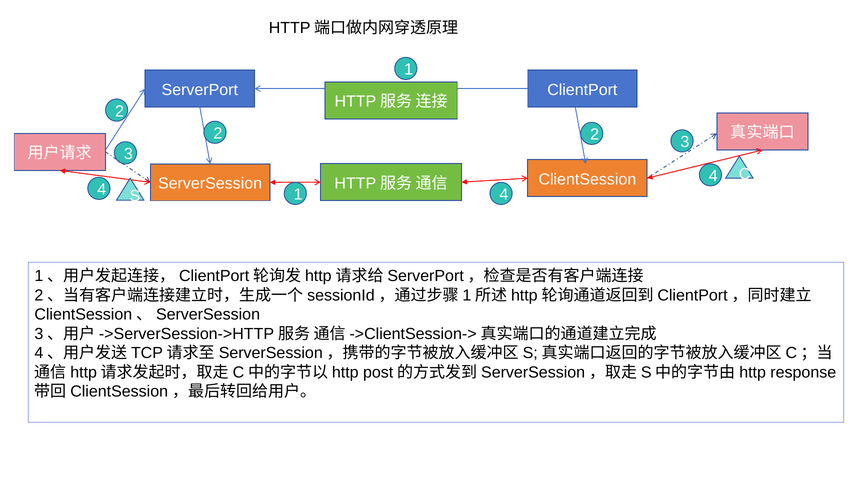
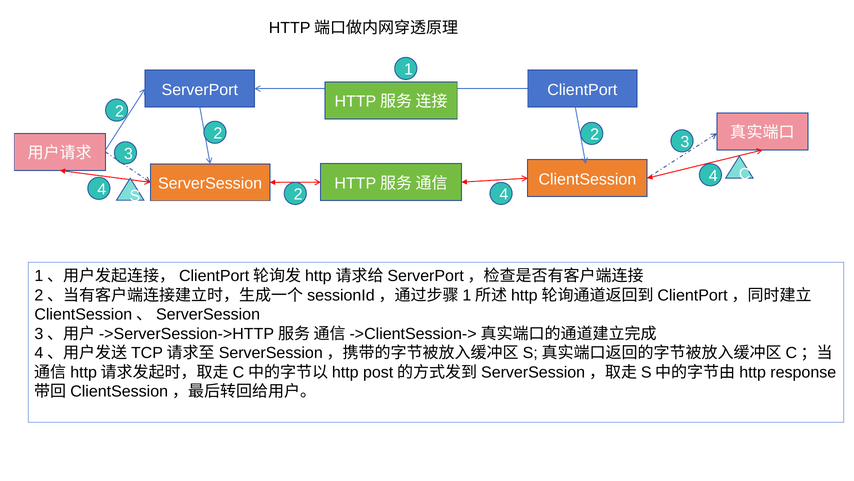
4 1: 1 -> 2
